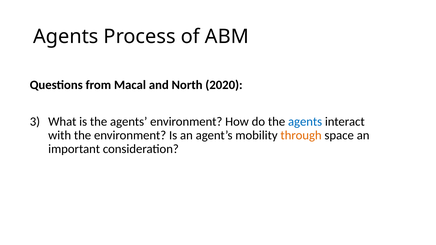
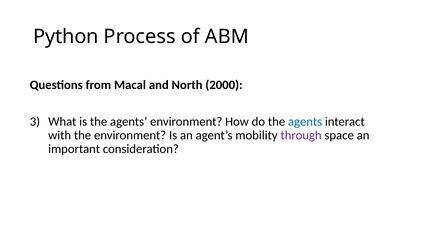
Agents at (66, 37): Agents -> Python
2020: 2020 -> 2000
through colour: orange -> purple
